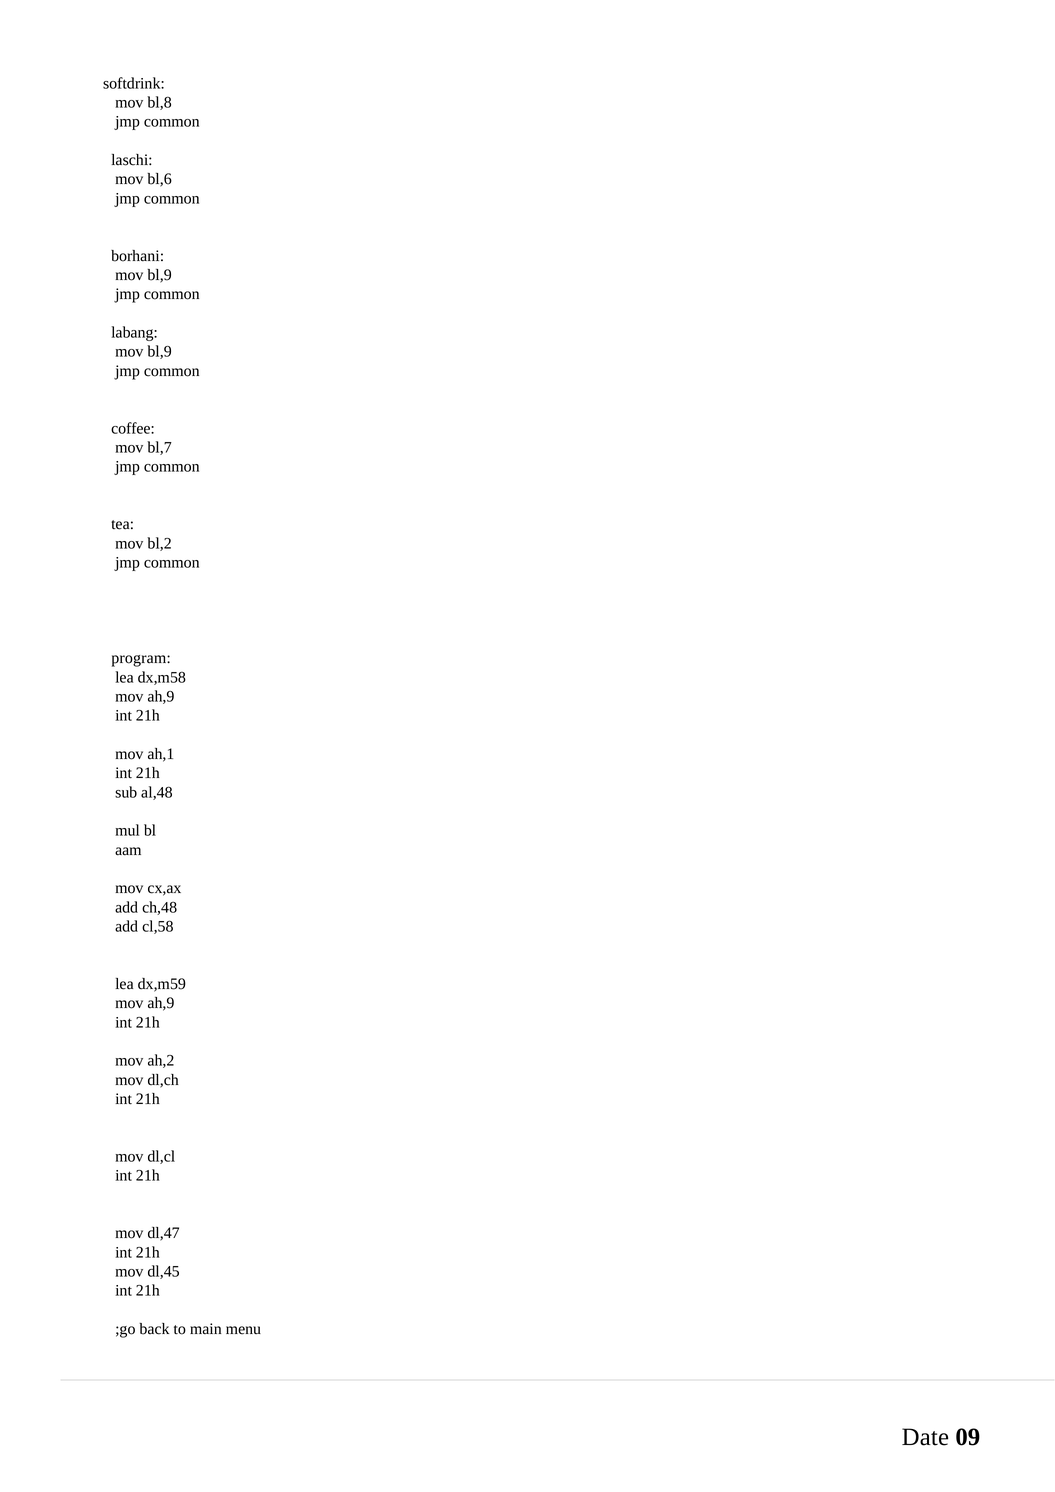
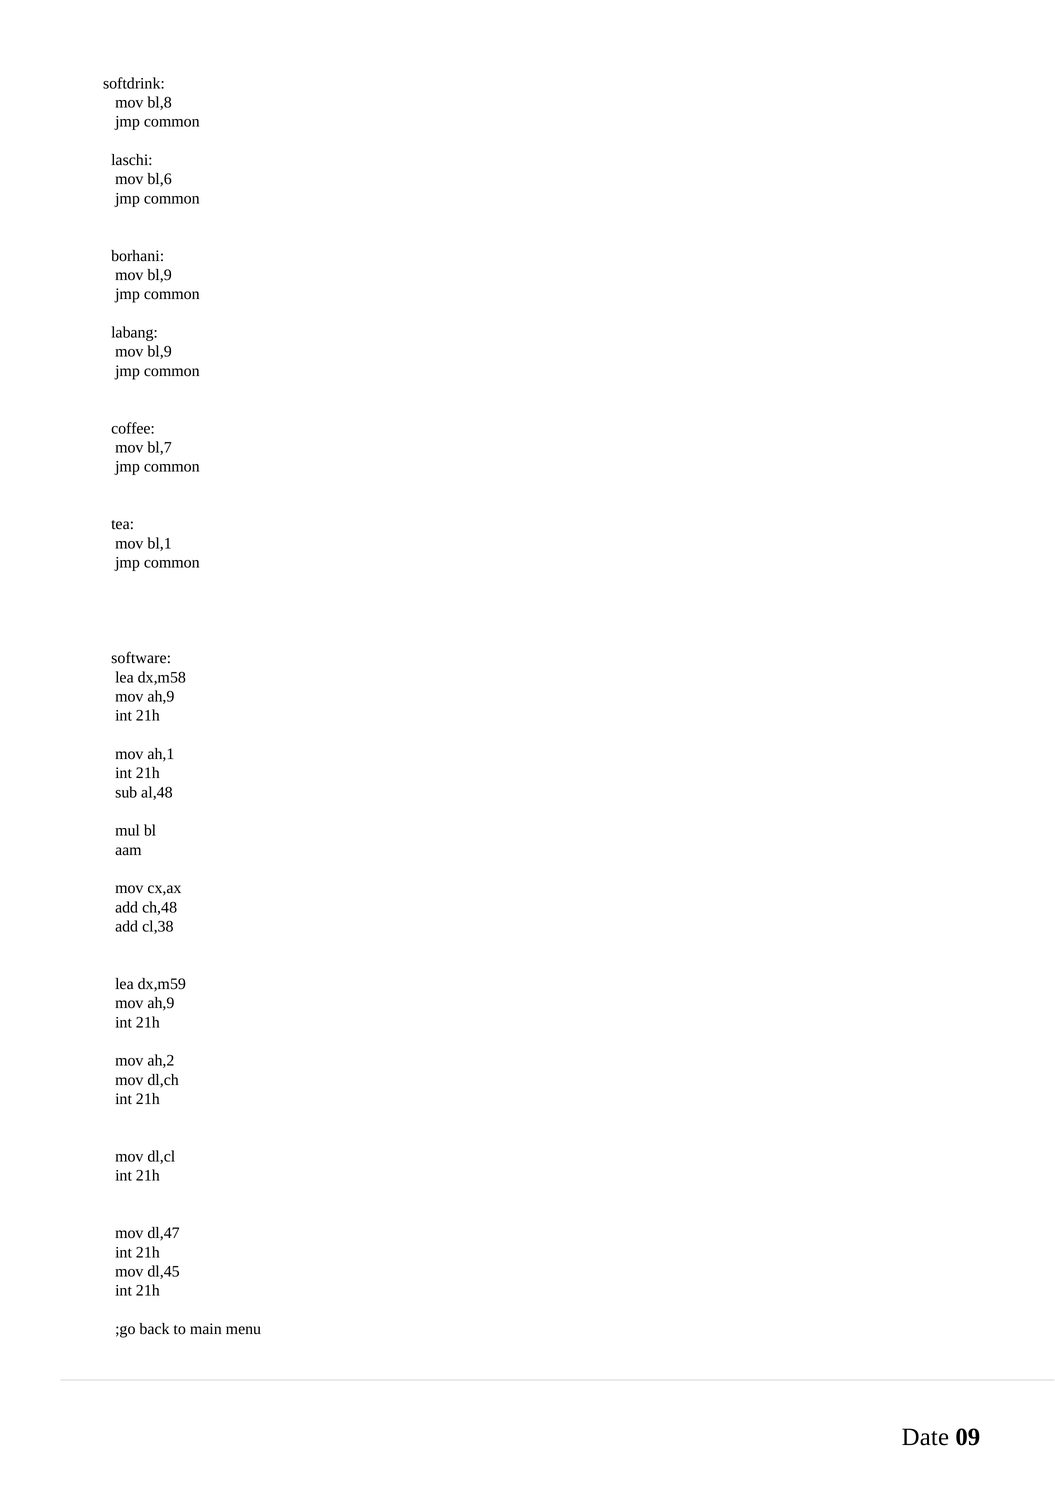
bl,2: bl,2 -> bl,1
program: program -> software
cl,58: cl,58 -> cl,38
